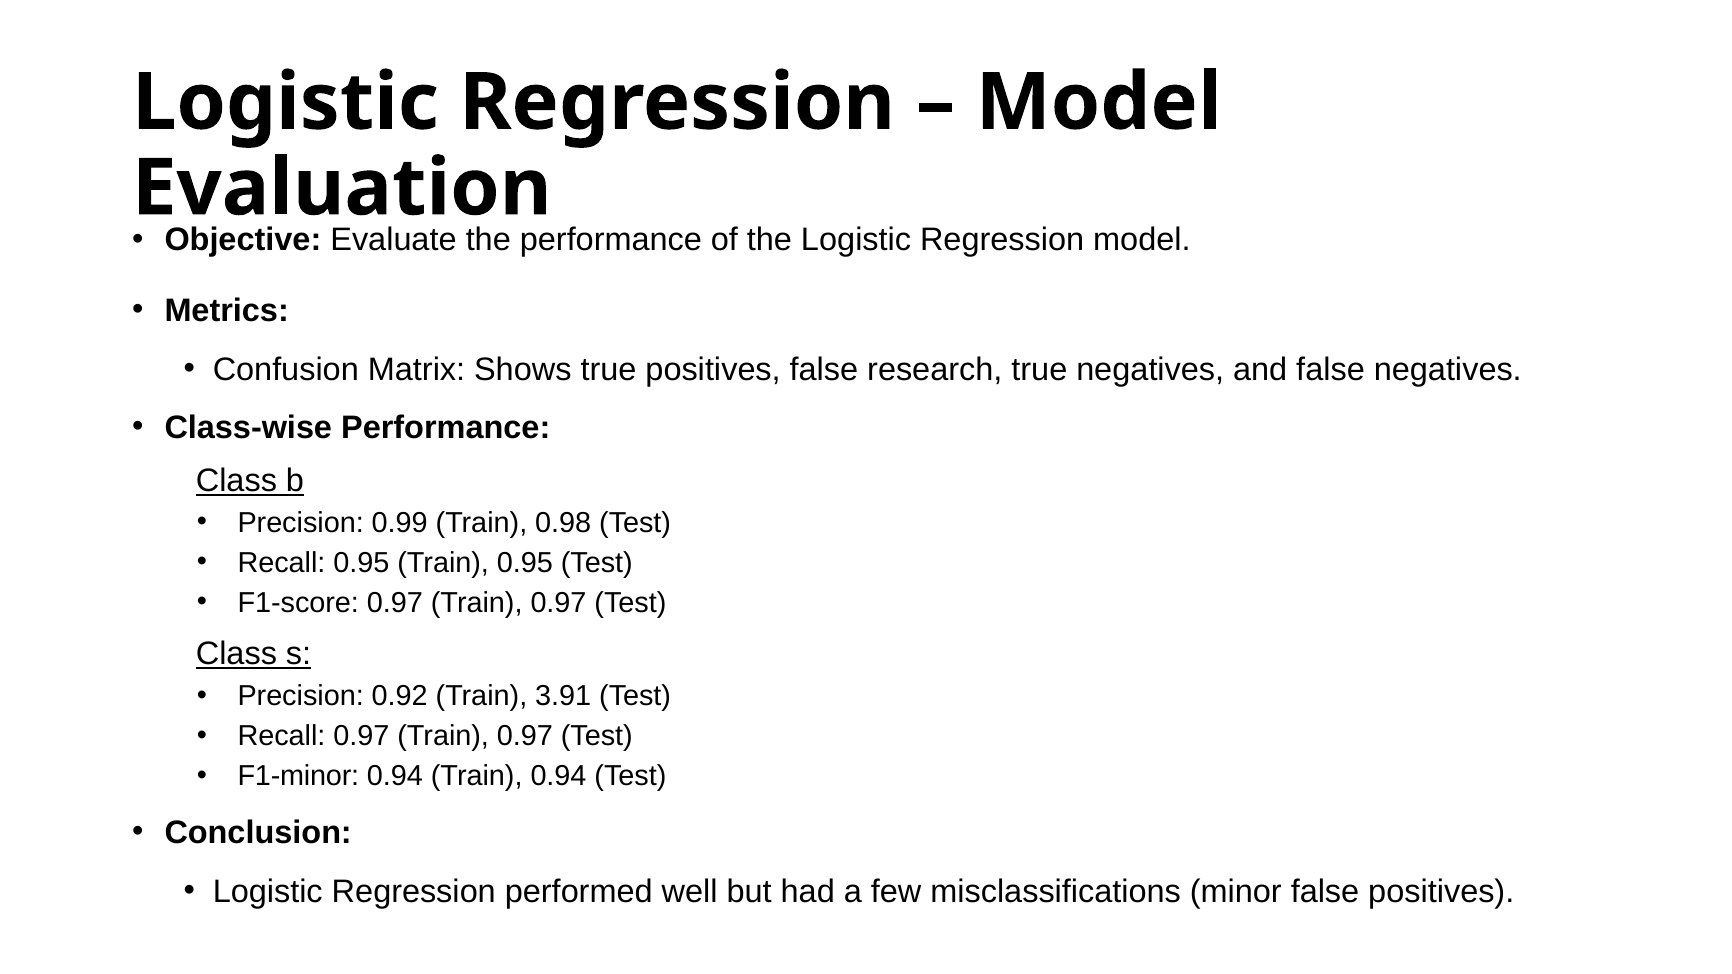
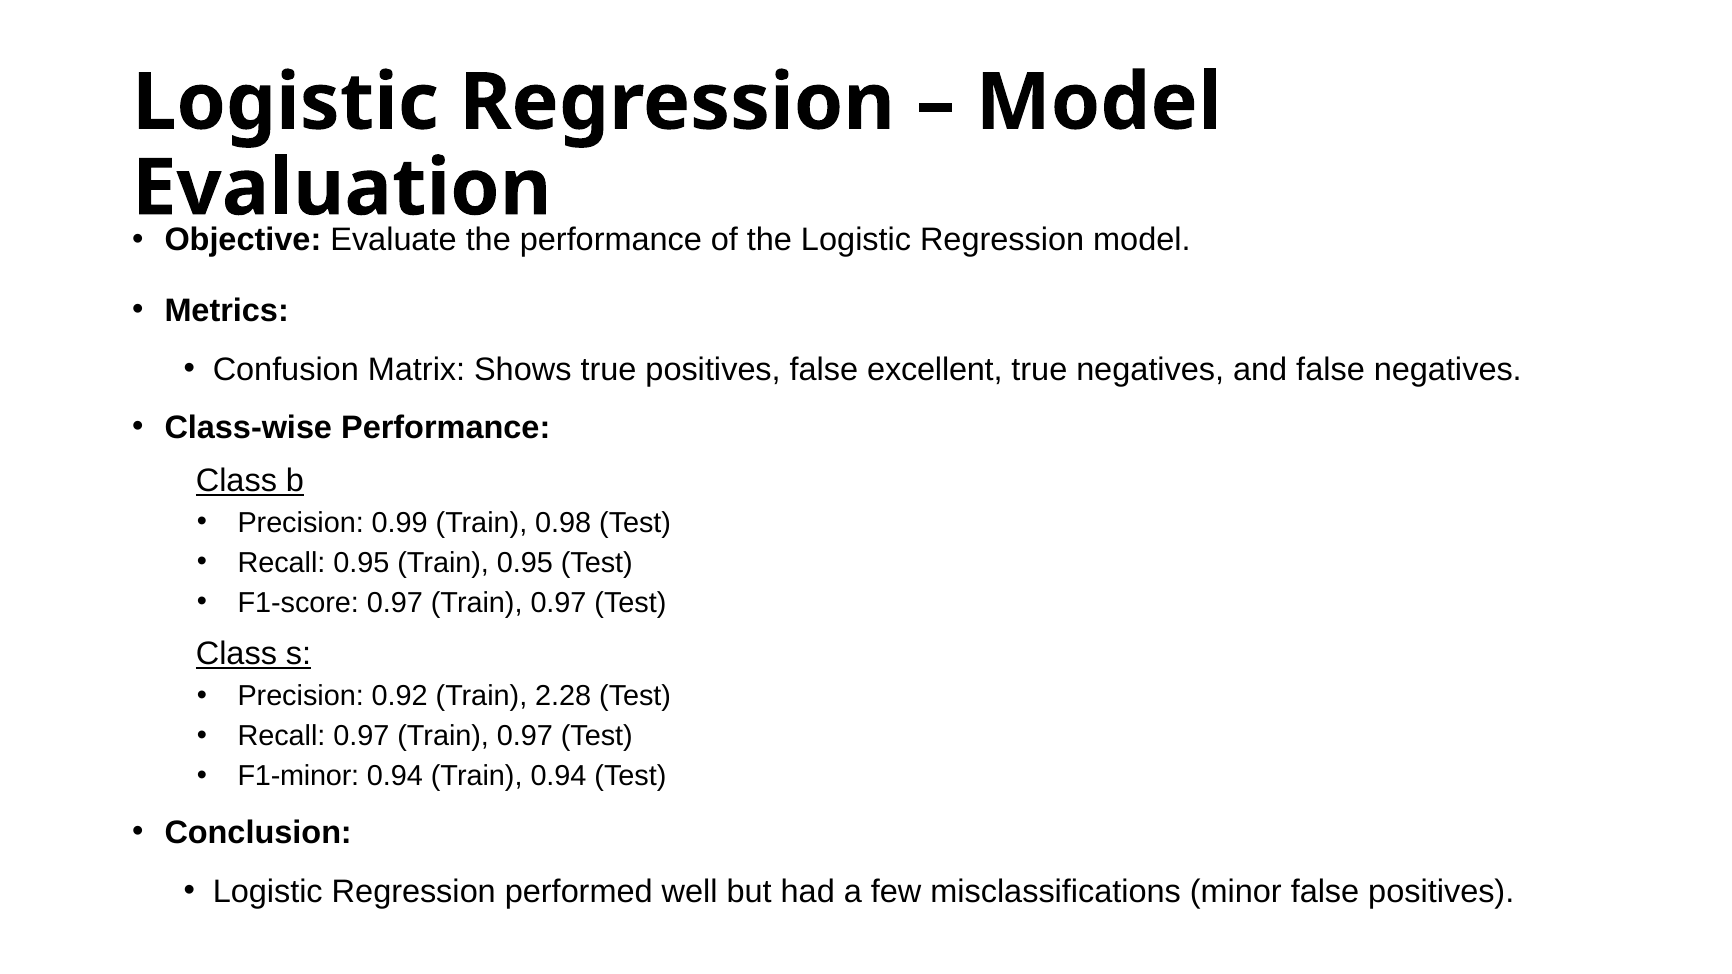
research: research -> excellent
3.91: 3.91 -> 2.28
